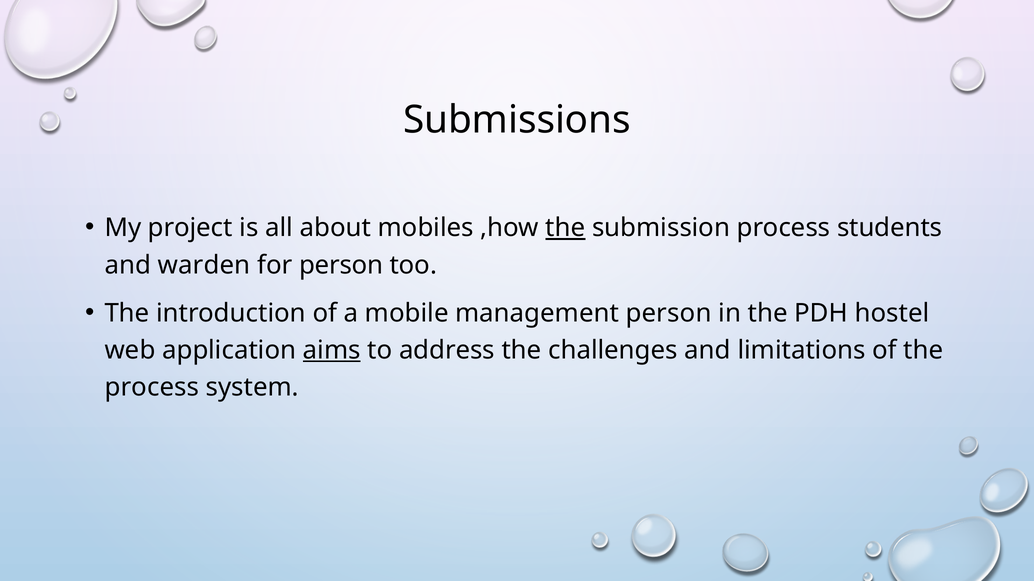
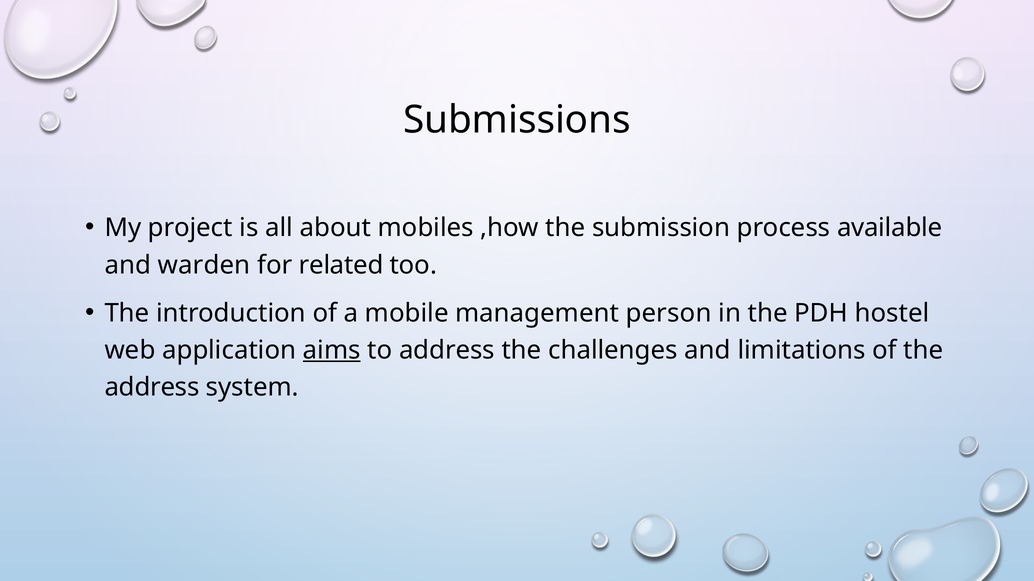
the at (565, 228) underline: present -> none
students: students -> available
for person: person -> related
process at (152, 388): process -> address
